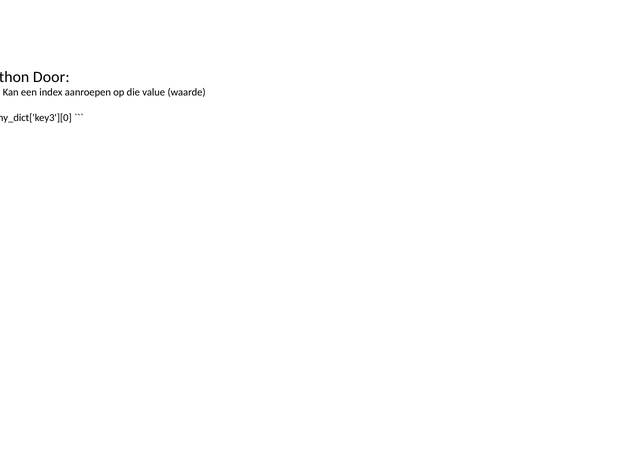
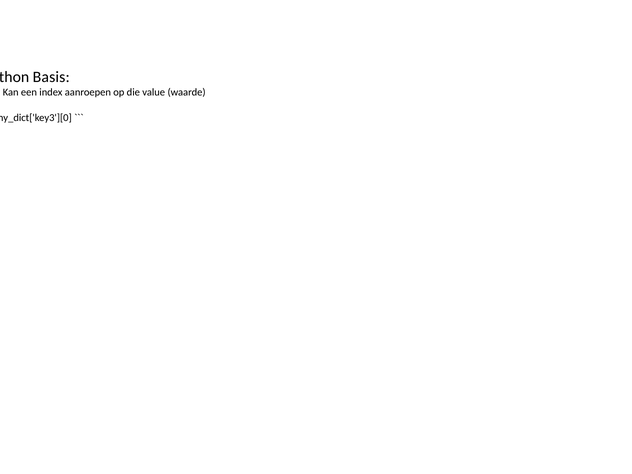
Door: Door -> Basis
